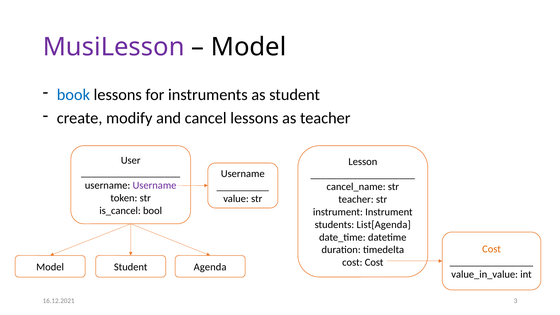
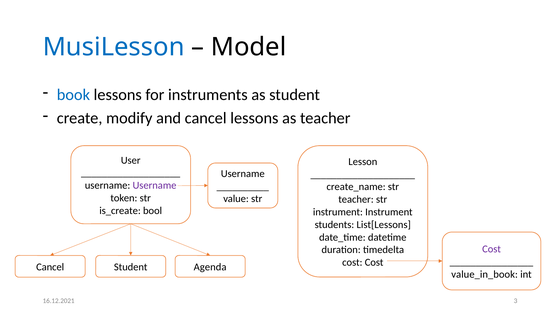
MusiLesson colour: purple -> blue
cancel_name: cancel_name -> create_name
is_cancel: is_cancel -> is_create
List[Agenda: List[Agenda -> List[Lessons
Cost at (492, 249) colour: orange -> purple
Model at (50, 267): Model -> Cancel
value_in_value: value_in_value -> value_in_book
